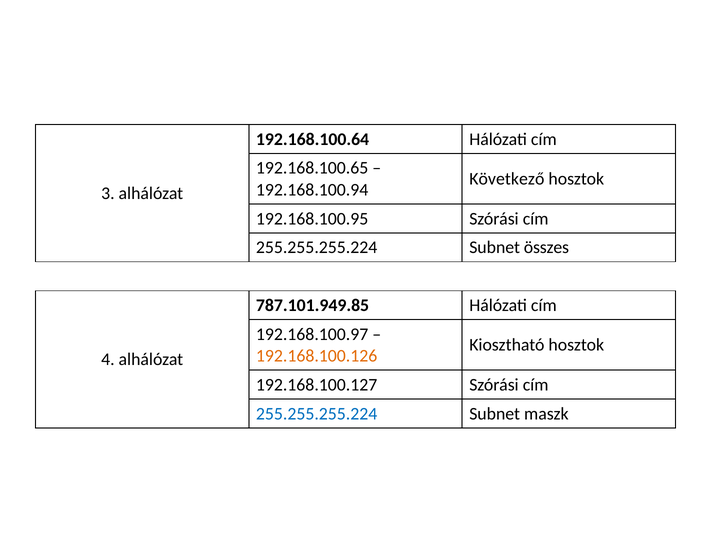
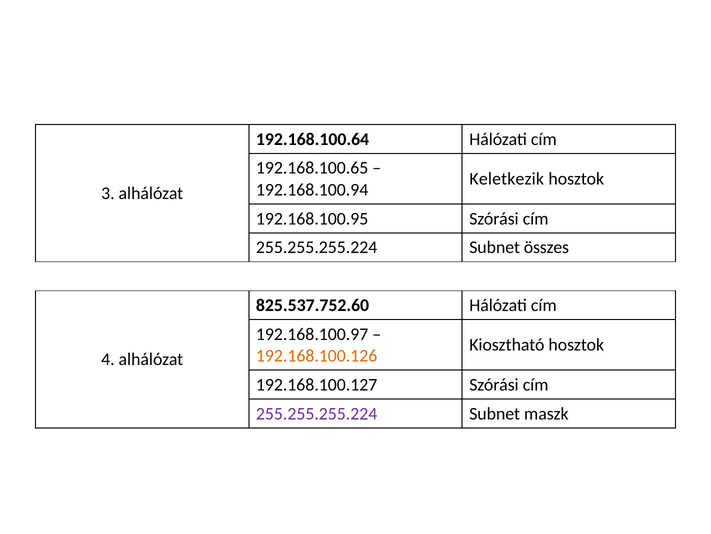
Következő: Következő -> Keletkezik
787.101.949.85: 787.101.949.85 -> 825.537.752.60
255.255.255.224 at (317, 413) colour: blue -> purple
